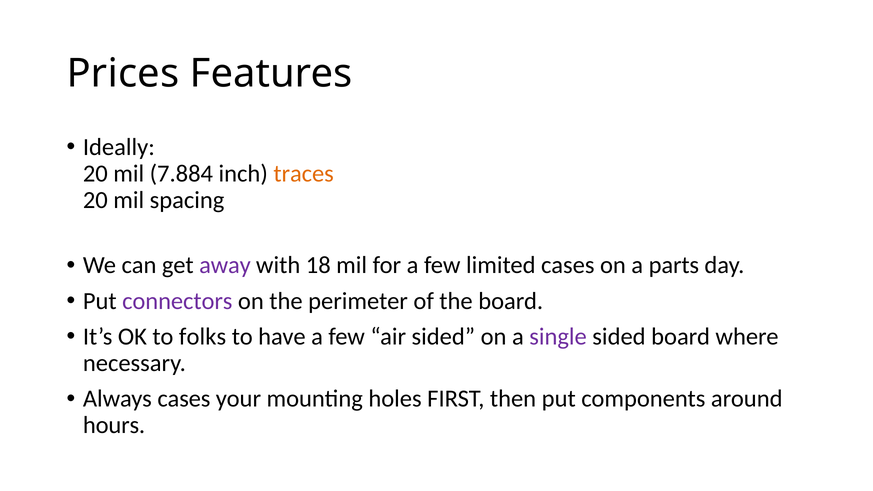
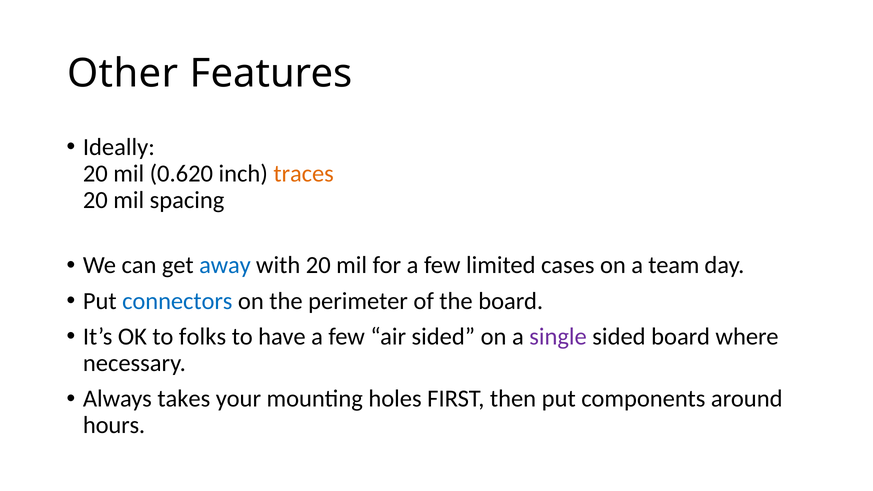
Prices: Prices -> Other
7.884: 7.884 -> 0.620
away colour: purple -> blue
with 18: 18 -> 20
parts: parts -> team
connectors colour: purple -> blue
Always cases: cases -> takes
